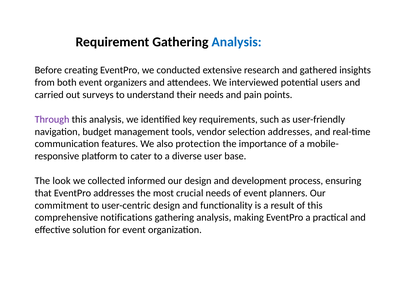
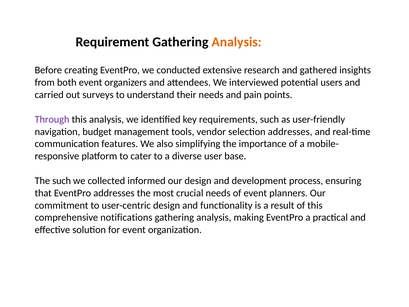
Analysis at (237, 42) colour: blue -> orange
protection: protection -> simplifying
The look: look -> such
